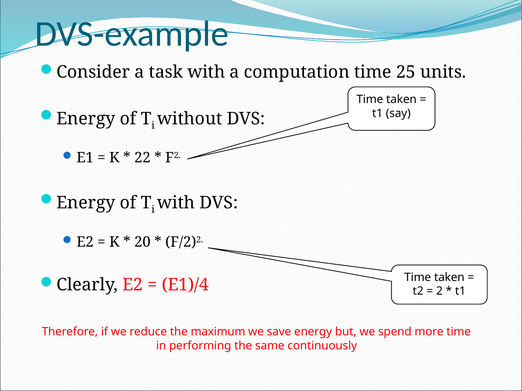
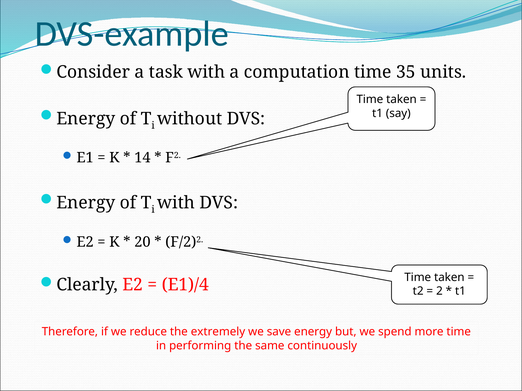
25: 25 -> 35
22: 22 -> 14
maximum: maximum -> extremely
